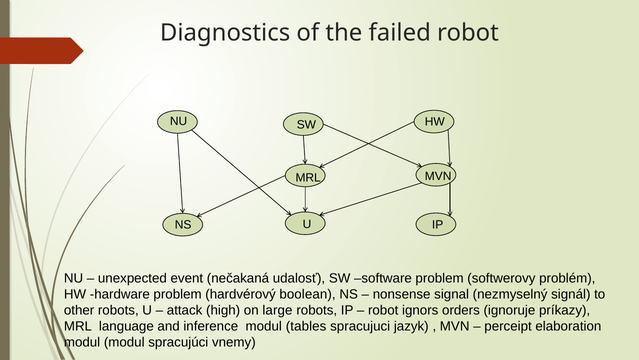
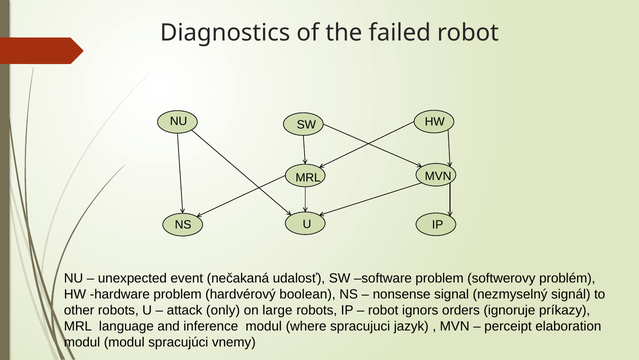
high: high -> only
tables: tables -> where
